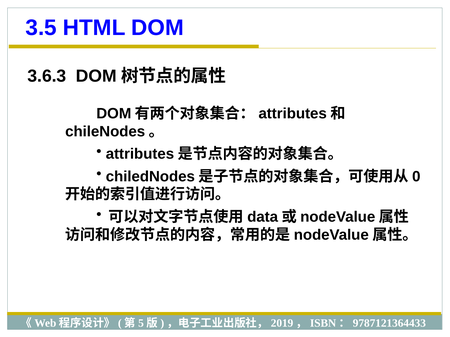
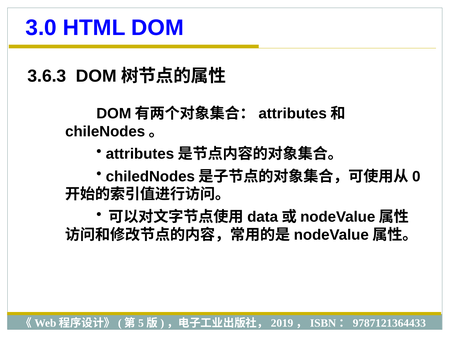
3.5: 3.5 -> 3.0
